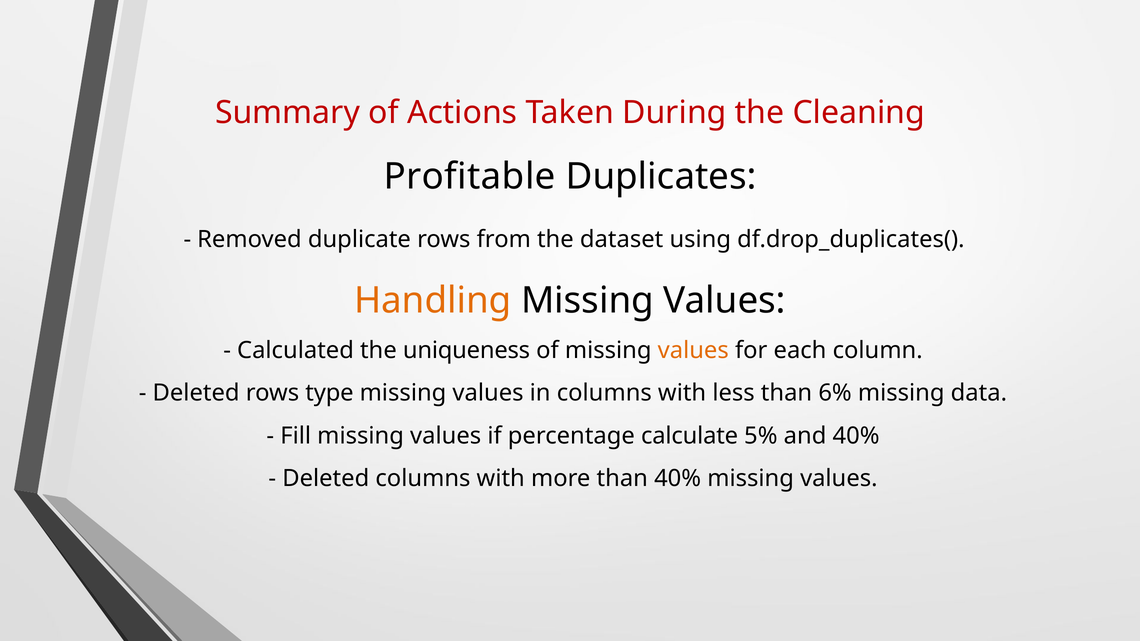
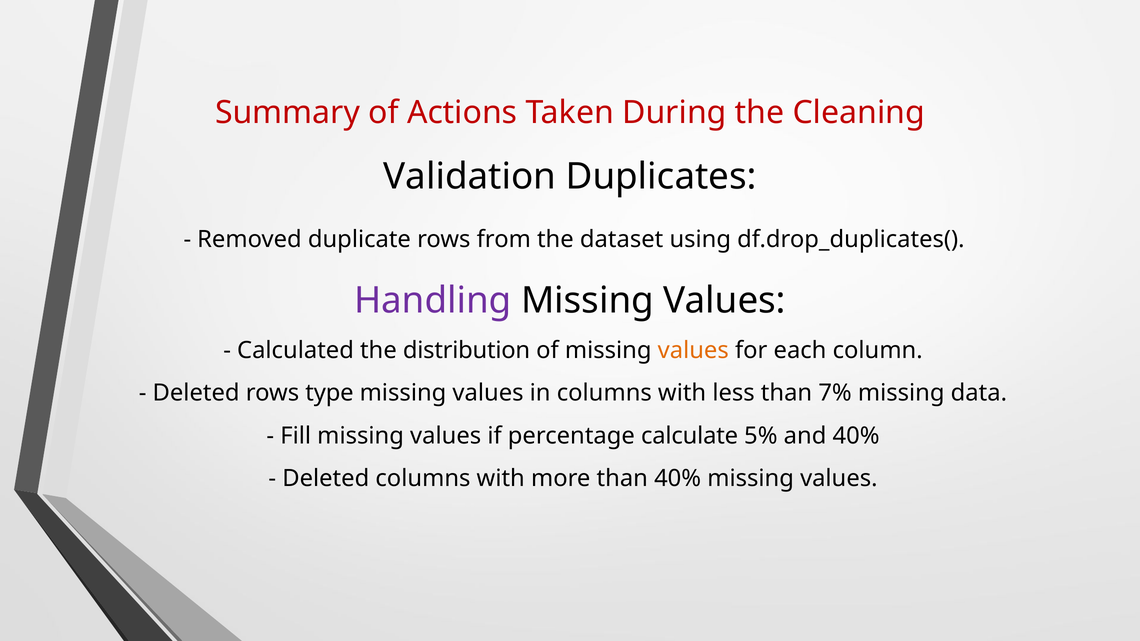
Profitable: Profitable -> Validation
Handling colour: orange -> purple
uniqueness: uniqueness -> distribution
6%: 6% -> 7%
